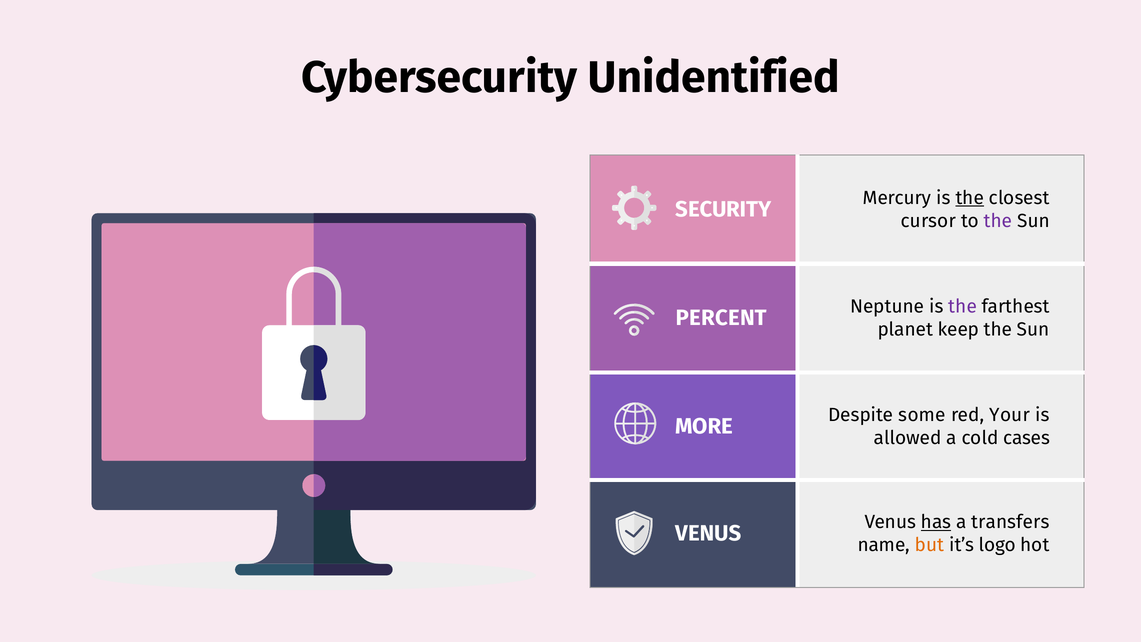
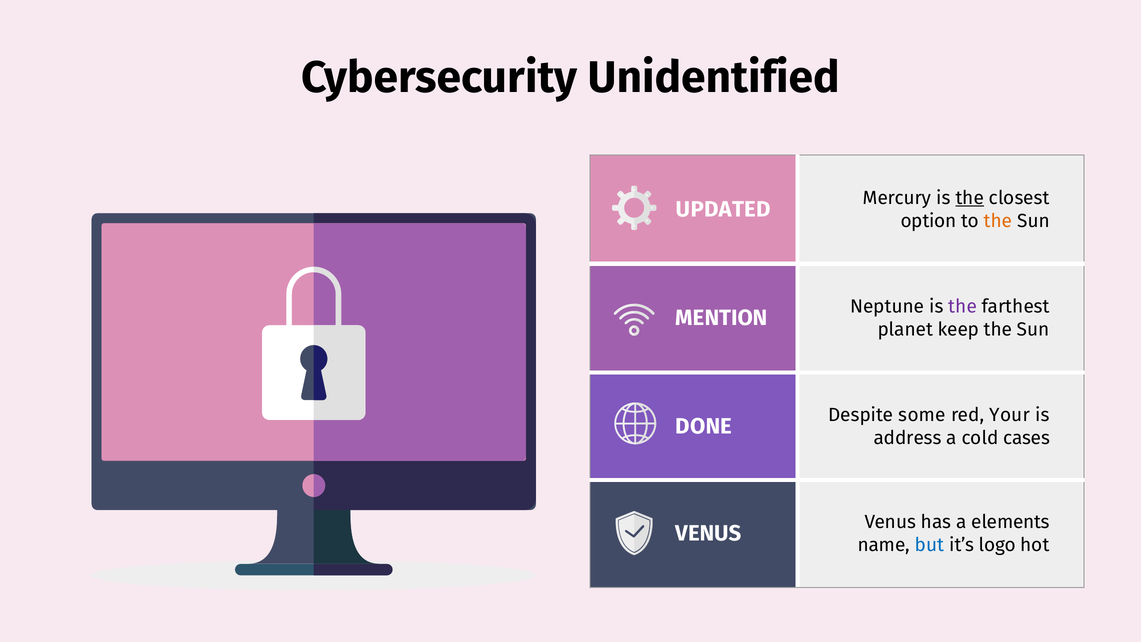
SECURITY: SECURITY -> UPDATED
cursor: cursor -> option
the at (998, 221) colour: purple -> orange
PERCENT: PERCENT -> MENTION
MORE: MORE -> DONE
allowed: allowed -> address
has underline: present -> none
transfers: transfers -> elements
but colour: orange -> blue
